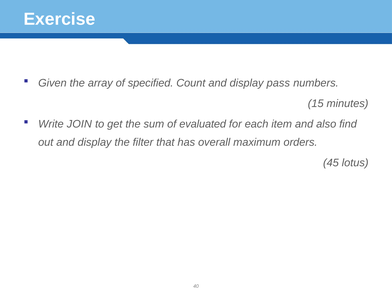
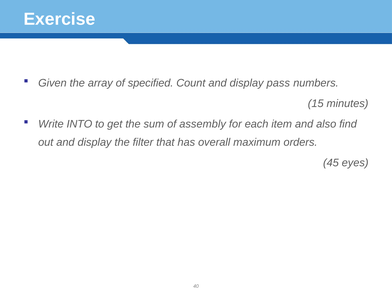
JOIN: JOIN -> INTO
evaluated: evaluated -> assembly
lotus: lotus -> eyes
